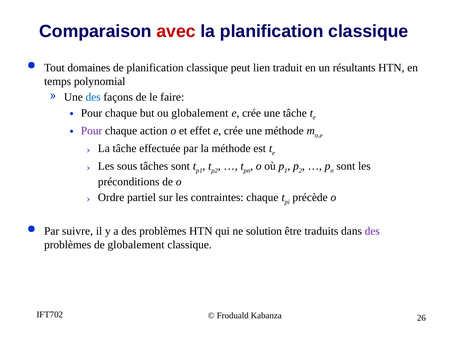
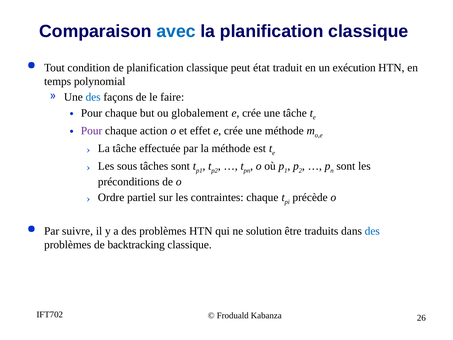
avec colour: red -> blue
domaines: domaines -> condition
lien: lien -> état
résultants: résultants -> exécution
des at (372, 231) colour: purple -> blue
de globalement: globalement -> backtracking
